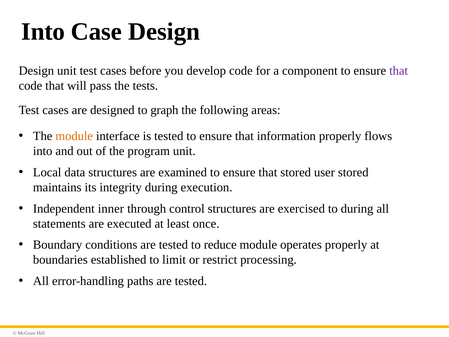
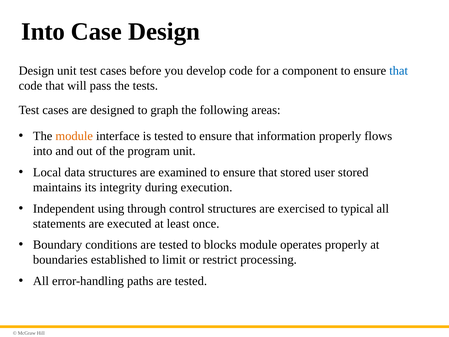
that at (399, 71) colour: purple -> blue
inner: inner -> using
to during: during -> typical
reduce: reduce -> blocks
